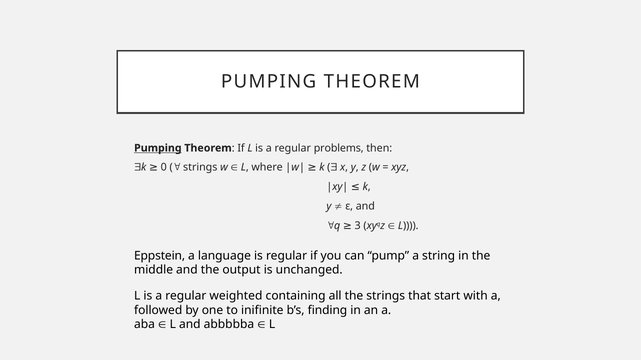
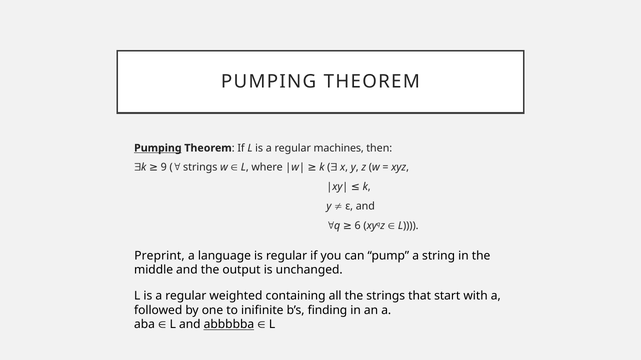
problems: problems -> machines
0: 0 -> 9
3: 3 -> 6
Eppstein: Eppstein -> Preprint
abbbbba underline: none -> present
